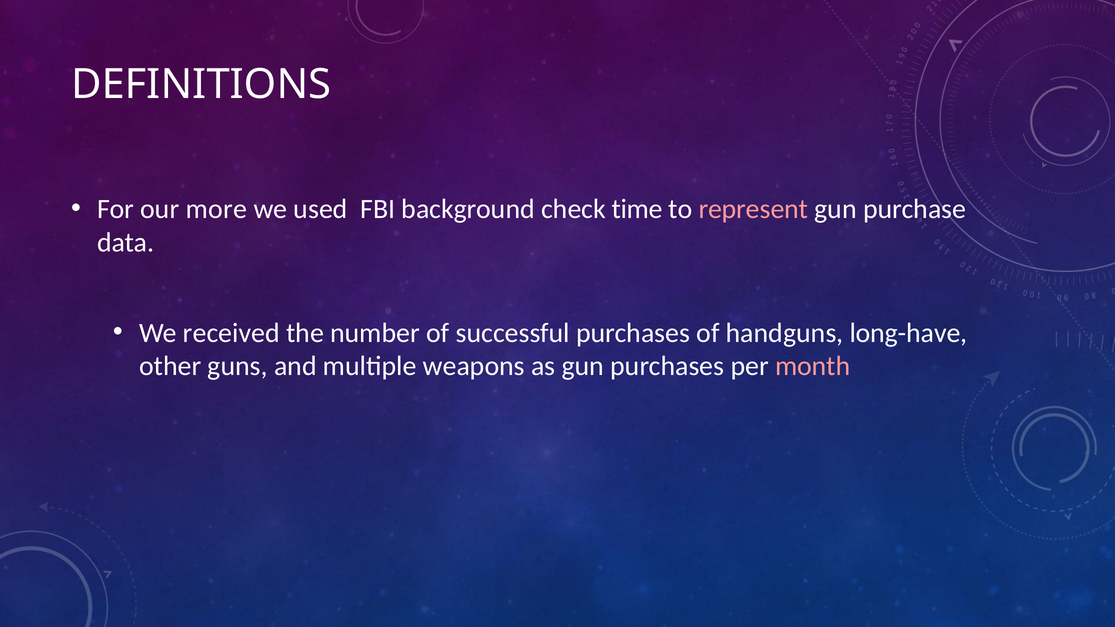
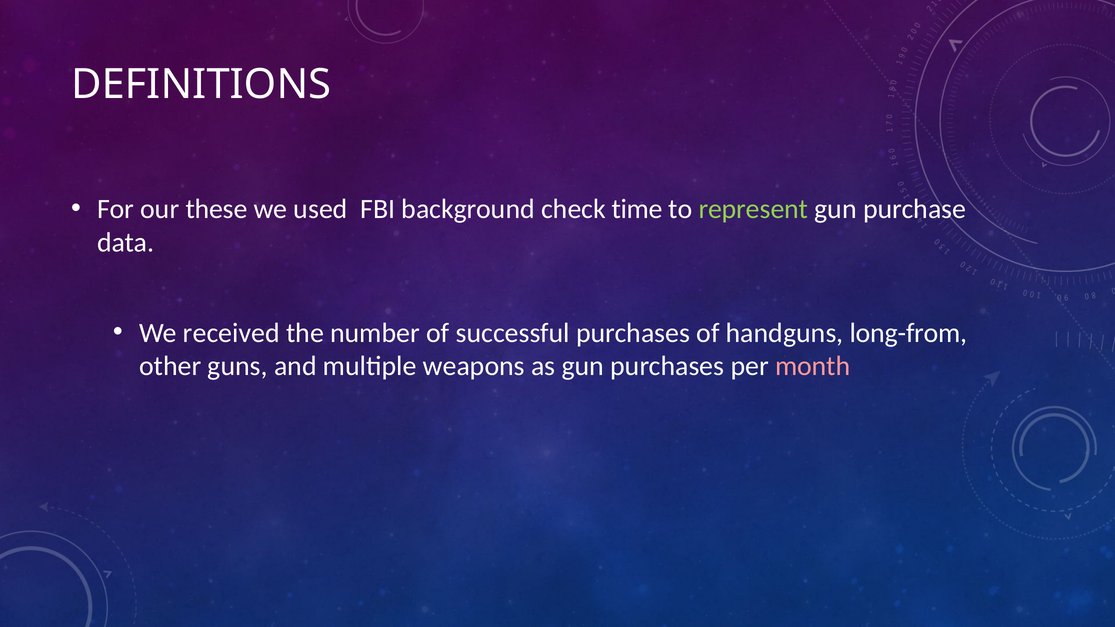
more: more -> these
represent colour: pink -> light green
long-have: long-have -> long-from
